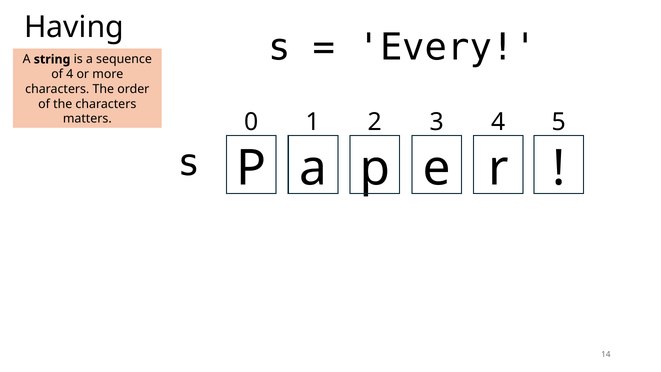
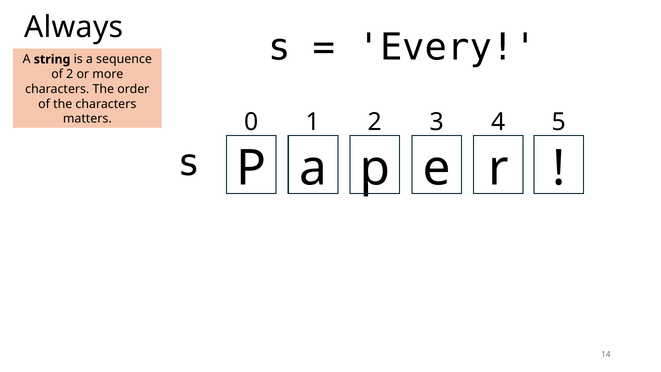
Having: Having -> Always
of 4: 4 -> 2
